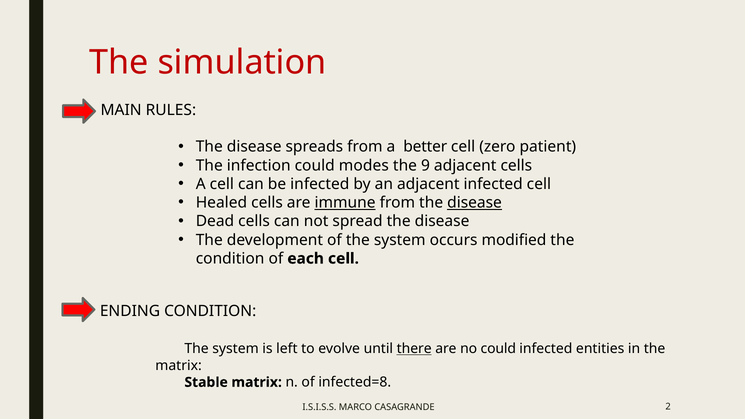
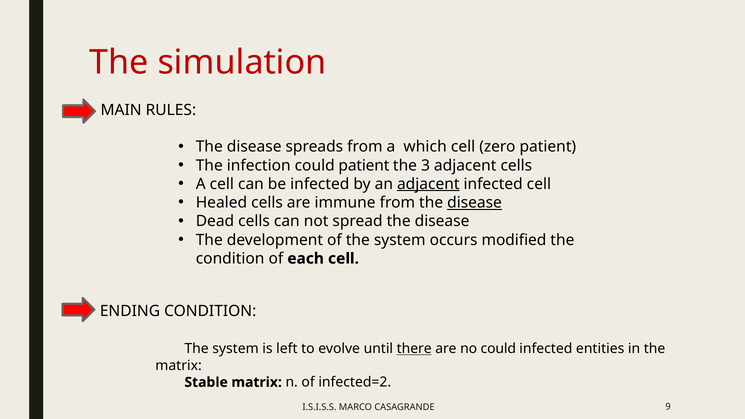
better: better -> which
could modes: modes -> patient
9: 9 -> 3
adjacent at (428, 184) underline: none -> present
immune underline: present -> none
infected=8: infected=8 -> infected=2
2: 2 -> 9
